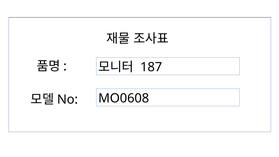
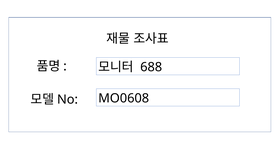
187: 187 -> 688
